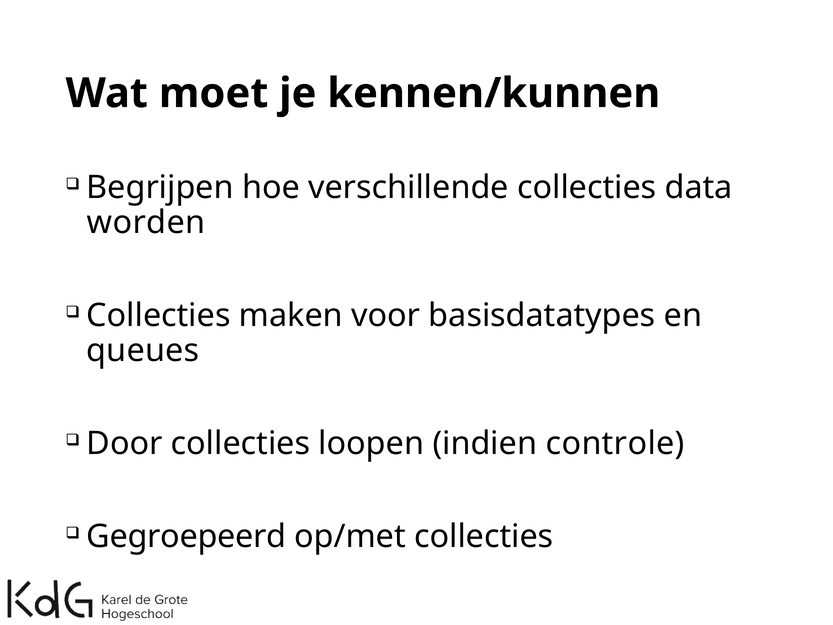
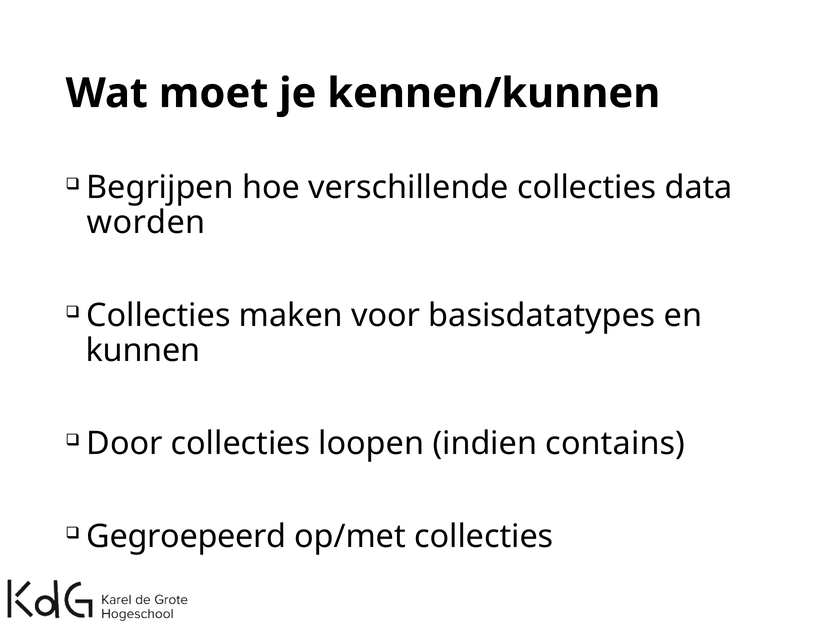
queues: queues -> kunnen
controle: controle -> contains
